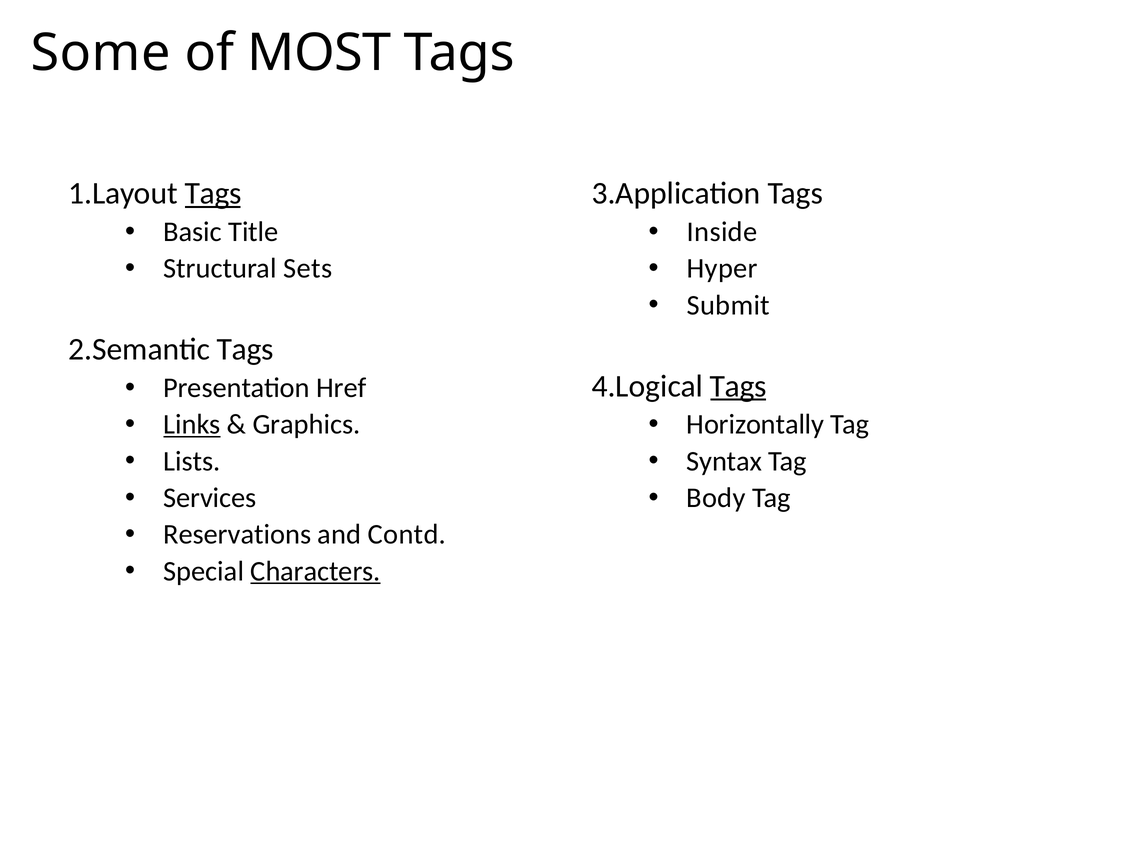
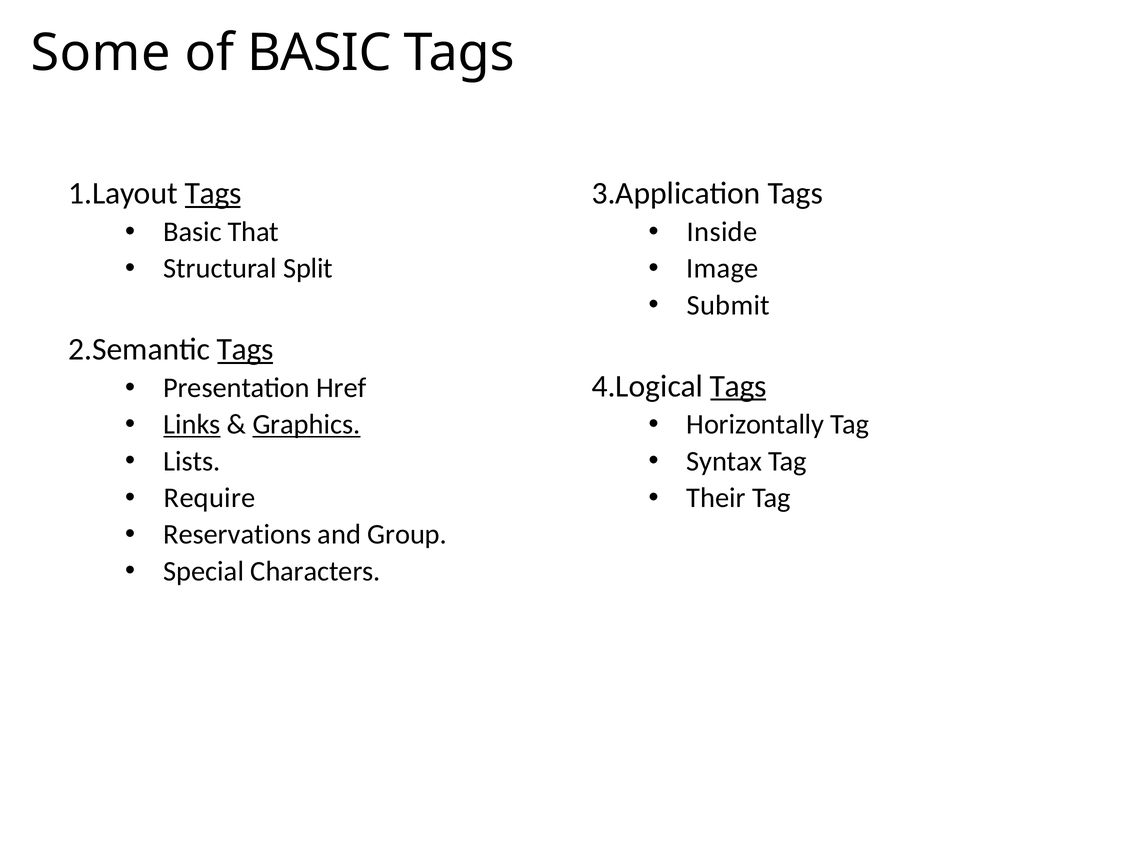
of MOST: MOST -> BASIC
Title: Title -> That
Sets: Sets -> Split
Hyper: Hyper -> Image
Tags at (245, 350) underline: none -> present
Graphics underline: none -> present
Services: Services -> Require
Body: Body -> Their
Contd: Contd -> Group
Characters underline: present -> none
